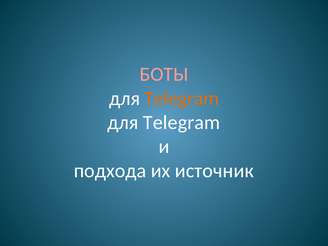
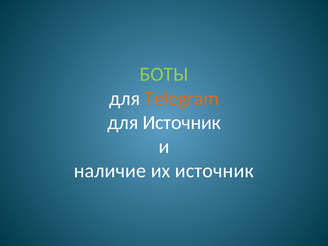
БОТЫ colour: pink -> light green
Telegram at (182, 122): Telegram -> Источник
подхода: подхода -> наличие
